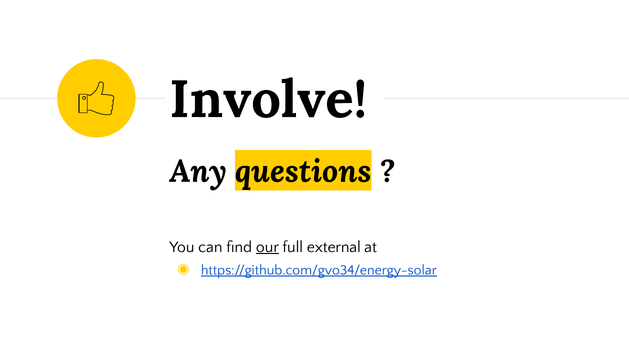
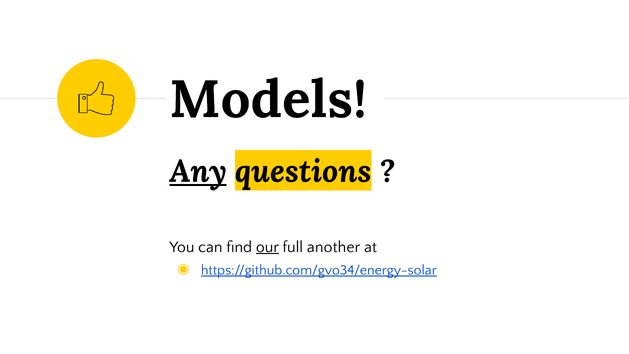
Involve: Involve -> Models
Any underline: none -> present
external: external -> another
